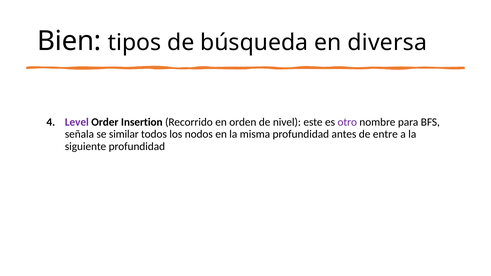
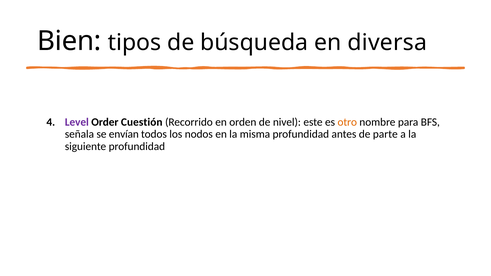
Insertion: Insertion -> Cuestión
otro colour: purple -> orange
similar: similar -> envían
entre: entre -> parte
